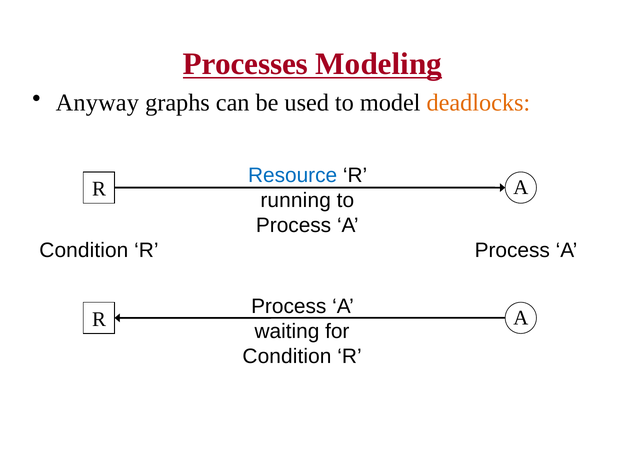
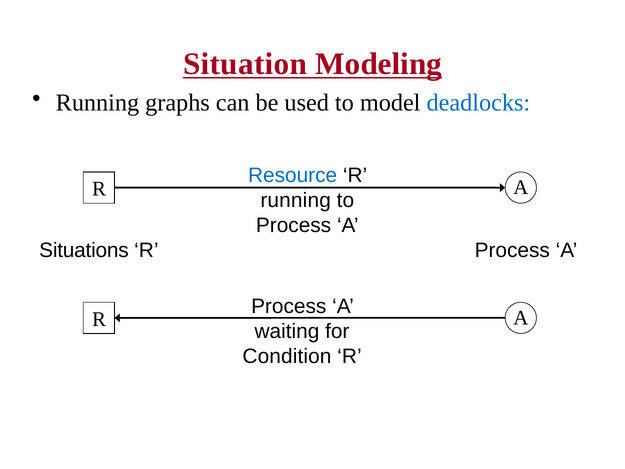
Processes: Processes -> Situation
Anyway at (97, 103): Anyway -> Running
deadlocks colour: orange -> blue
Condition at (84, 250): Condition -> Situations
